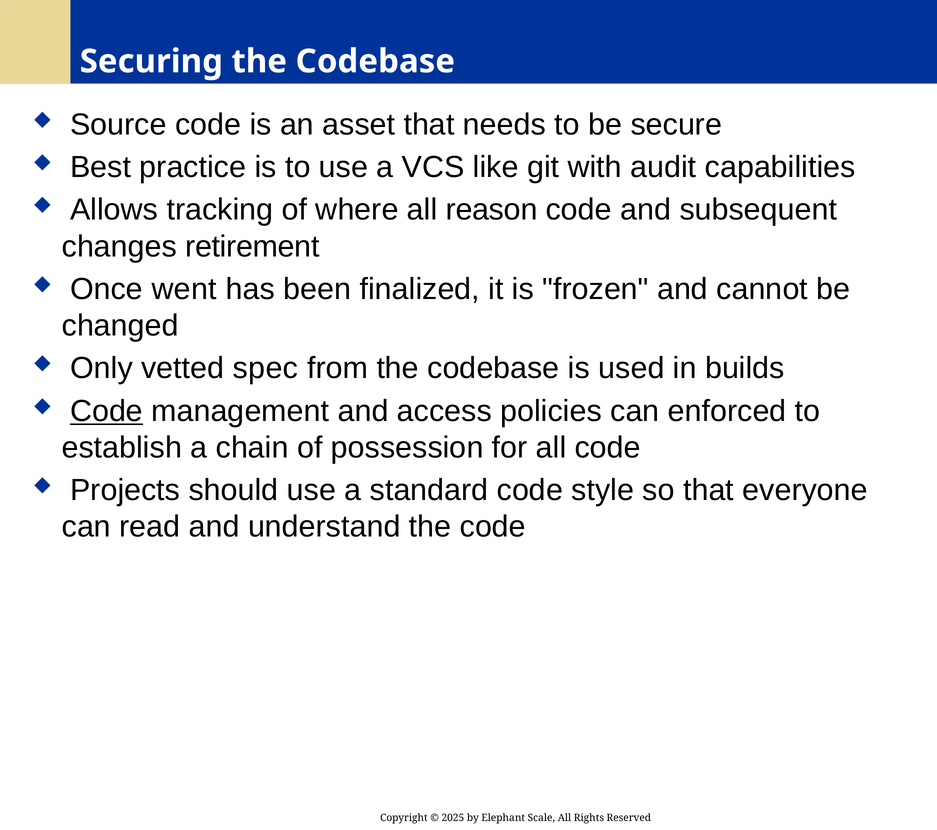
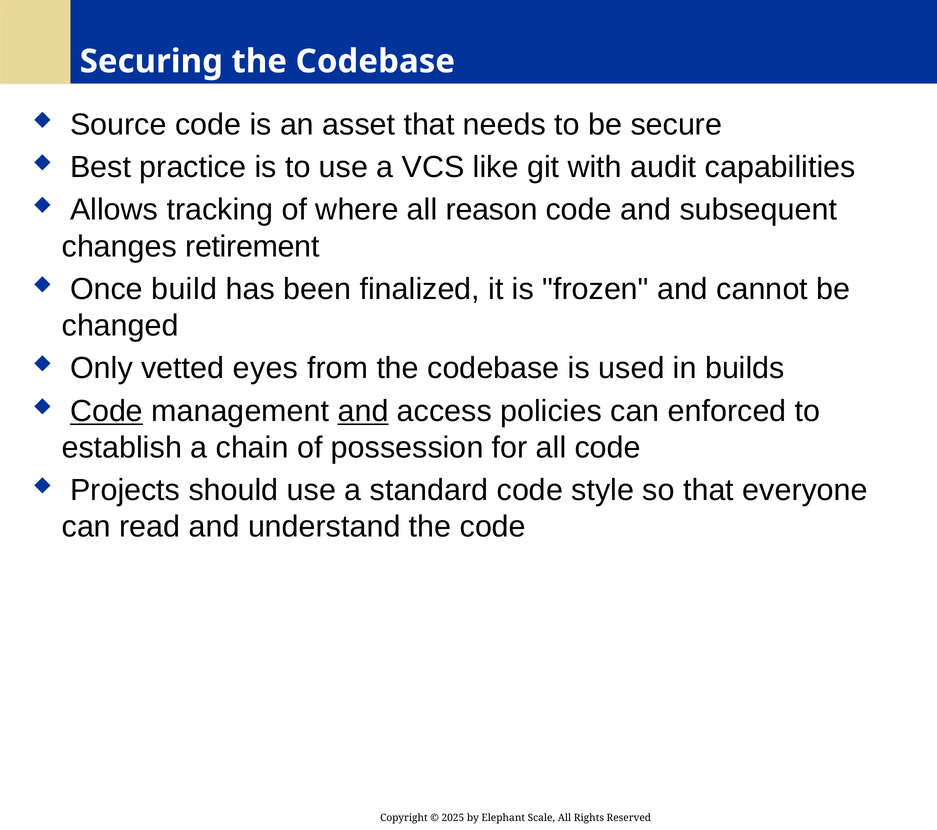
went: went -> build
spec: spec -> eyes
and at (363, 411) underline: none -> present
